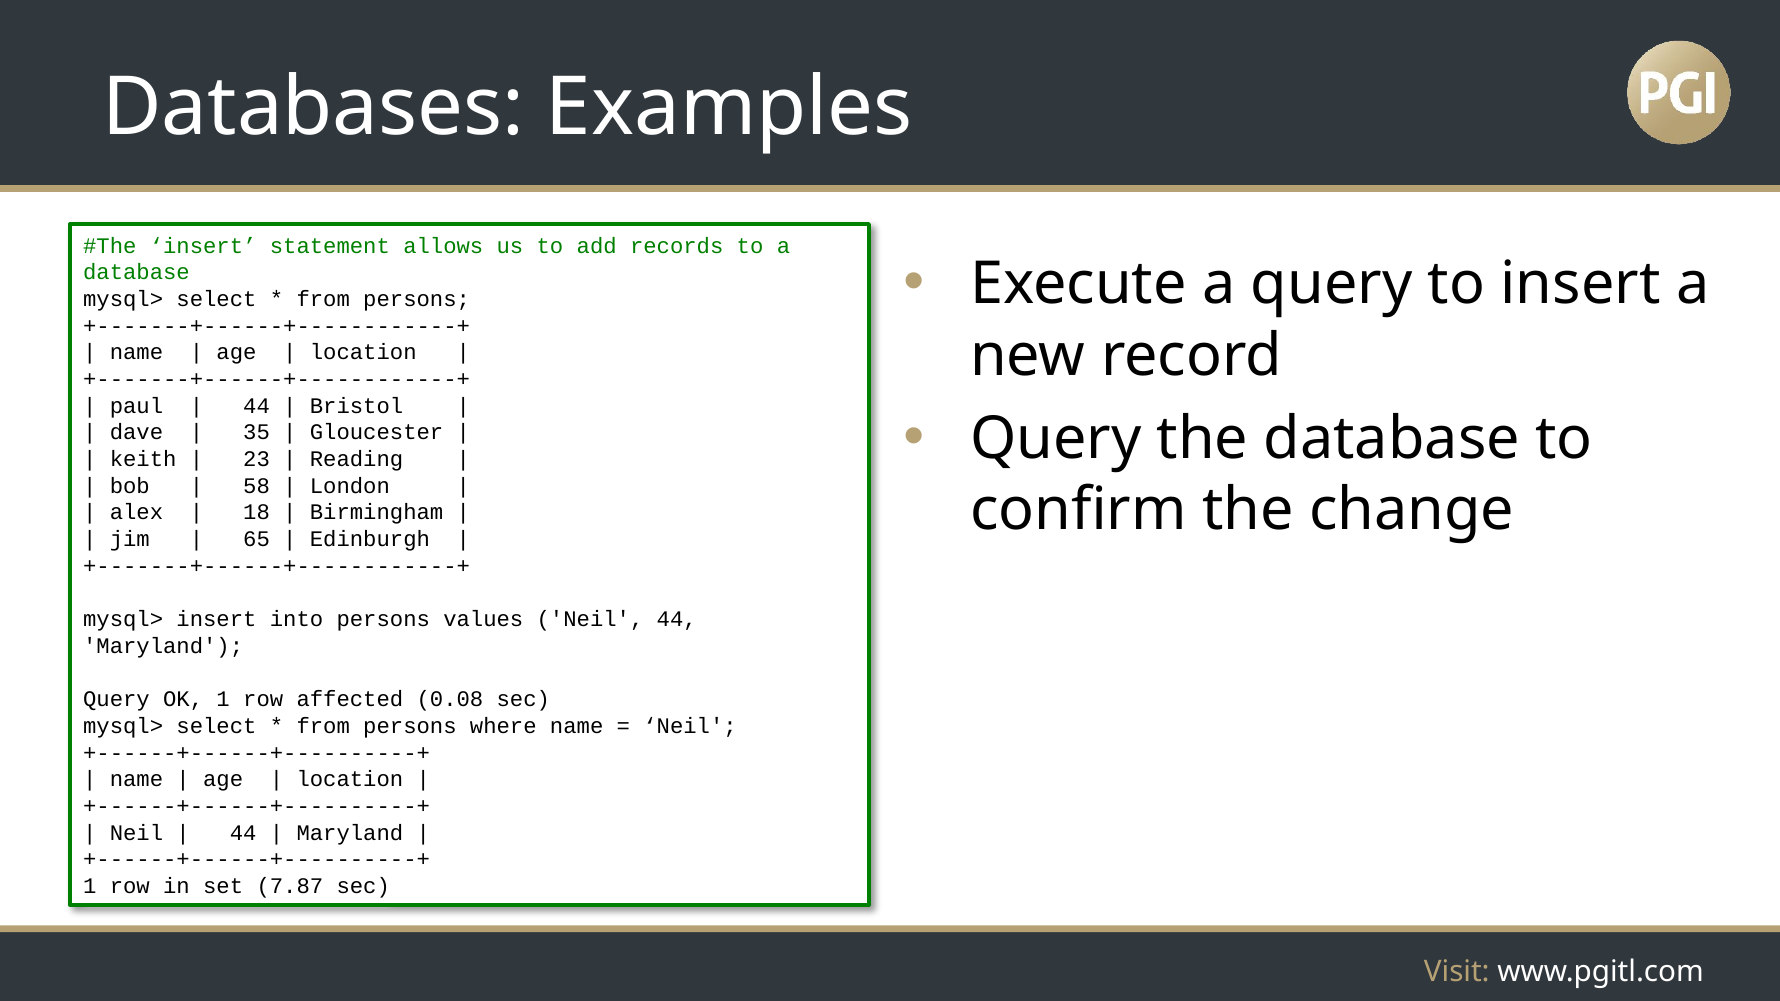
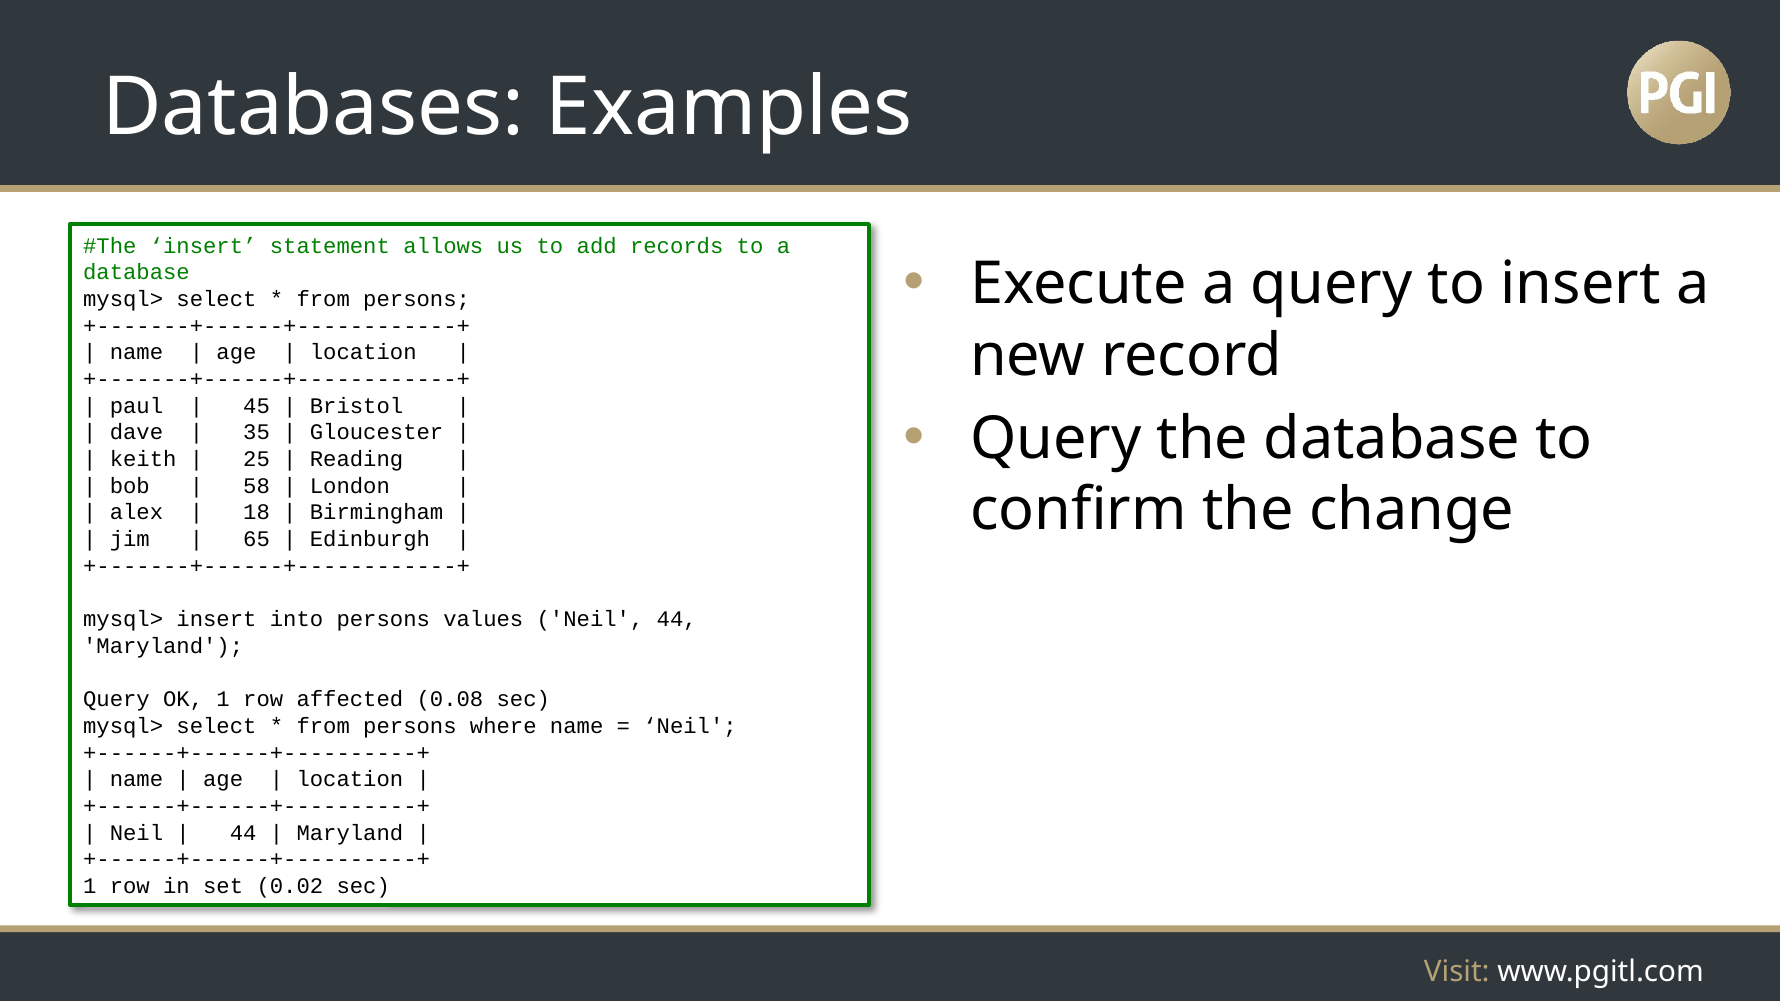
44 at (257, 406): 44 -> 45
23: 23 -> 25
7.87: 7.87 -> 0.02
